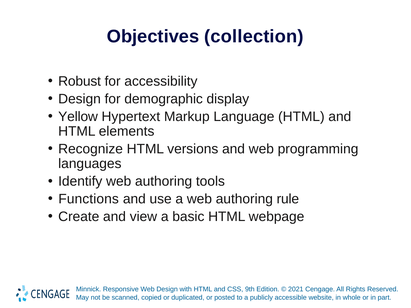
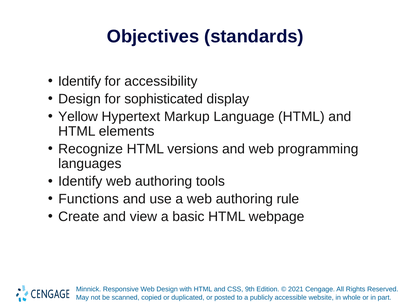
collection: collection -> standards
Robust at (80, 81): Robust -> Identify
demographic: demographic -> sophisticated
